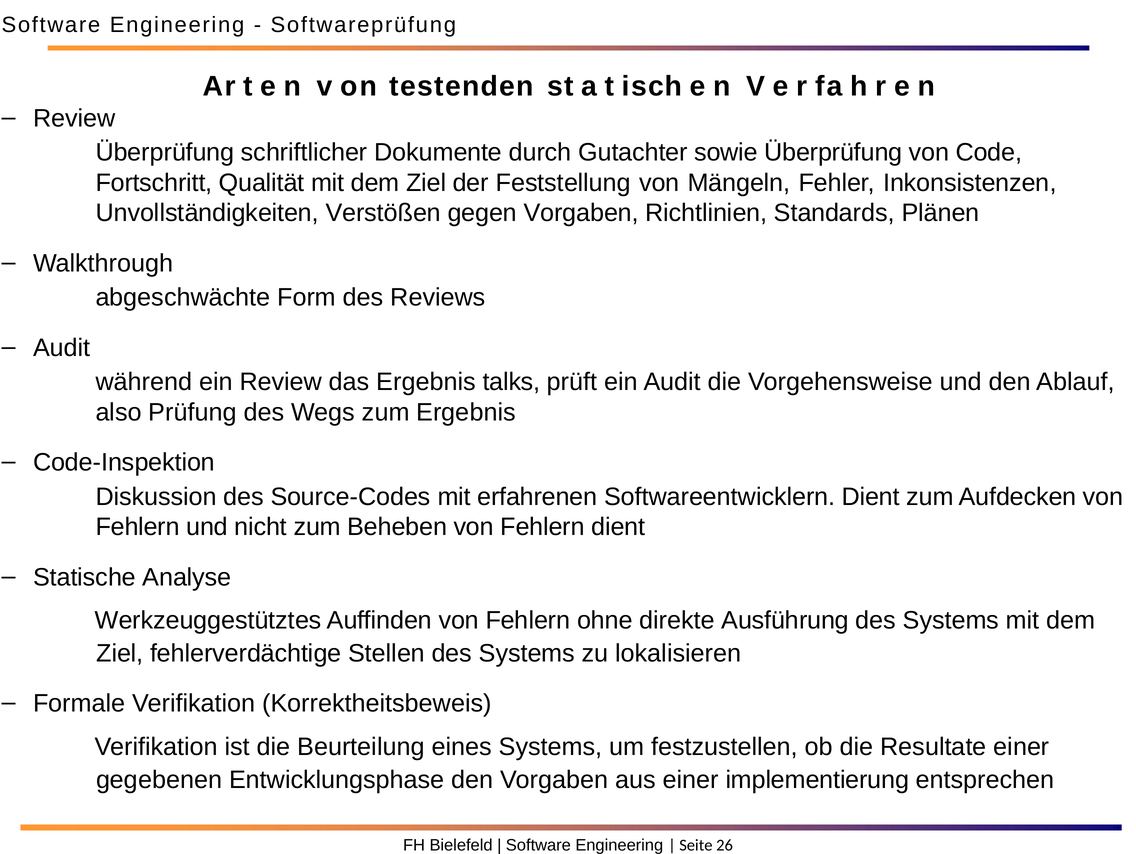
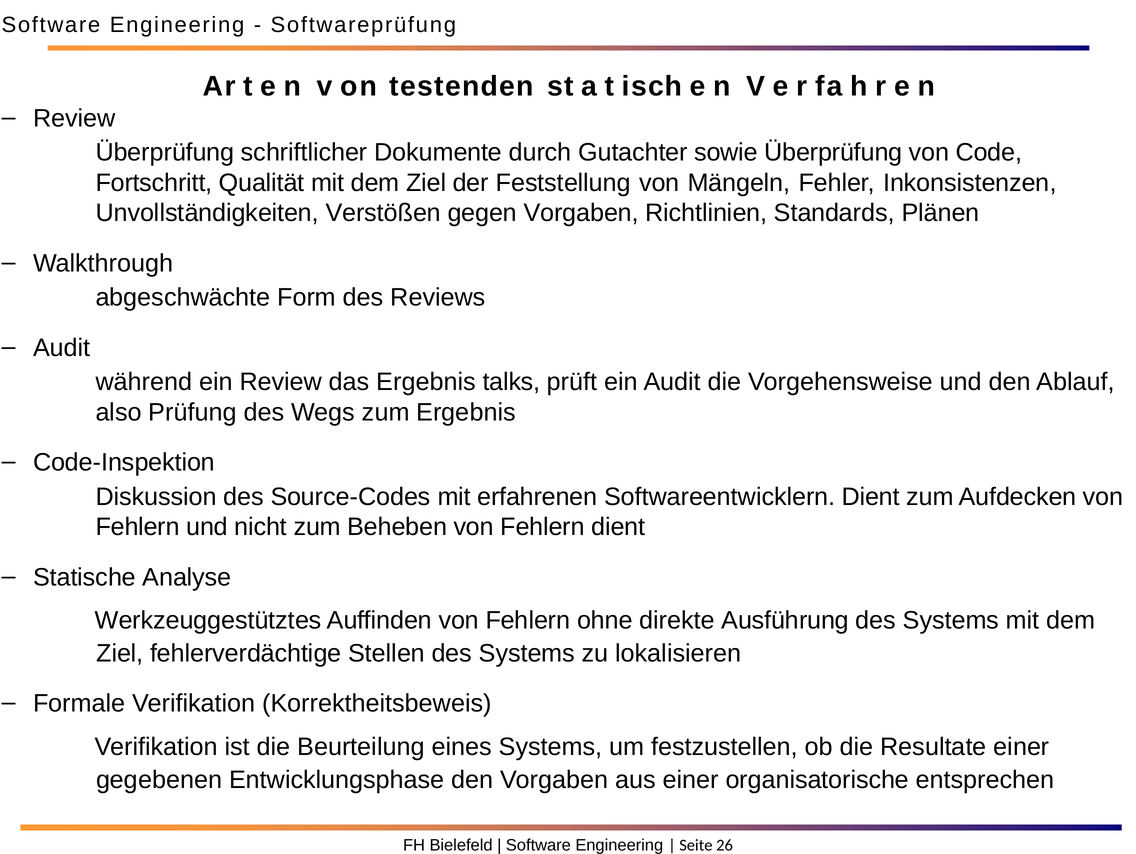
implementierung: implementierung -> organisatorische
